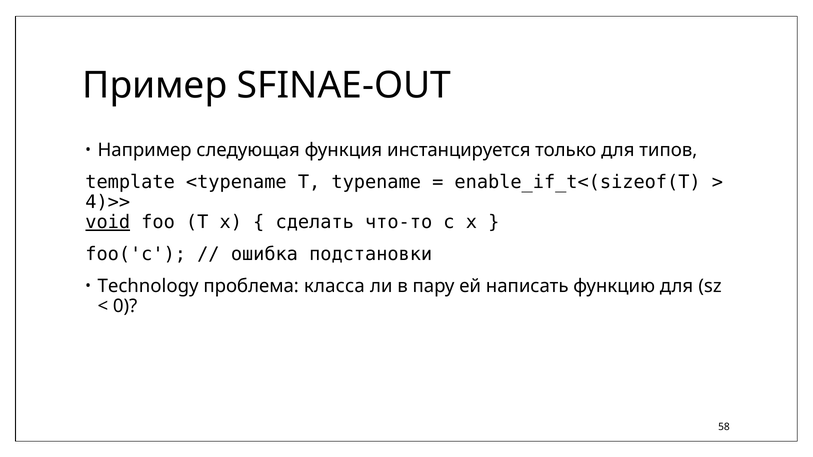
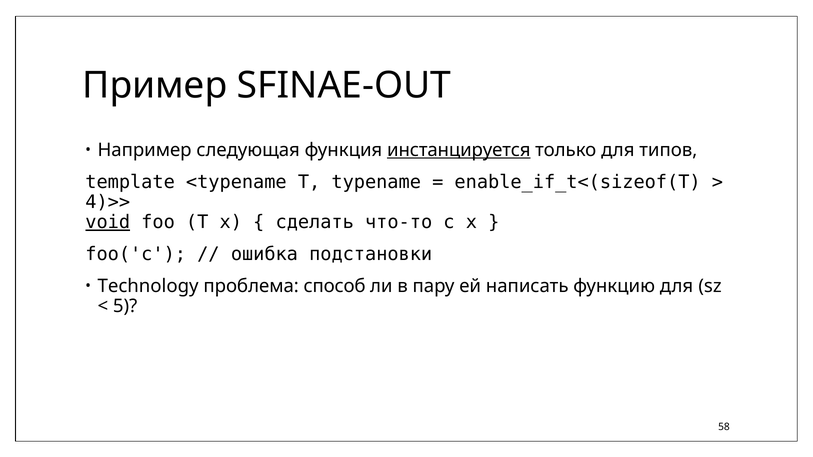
инстанцируется underline: none -> present
класса: класса -> способ
0: 0 -> 5
